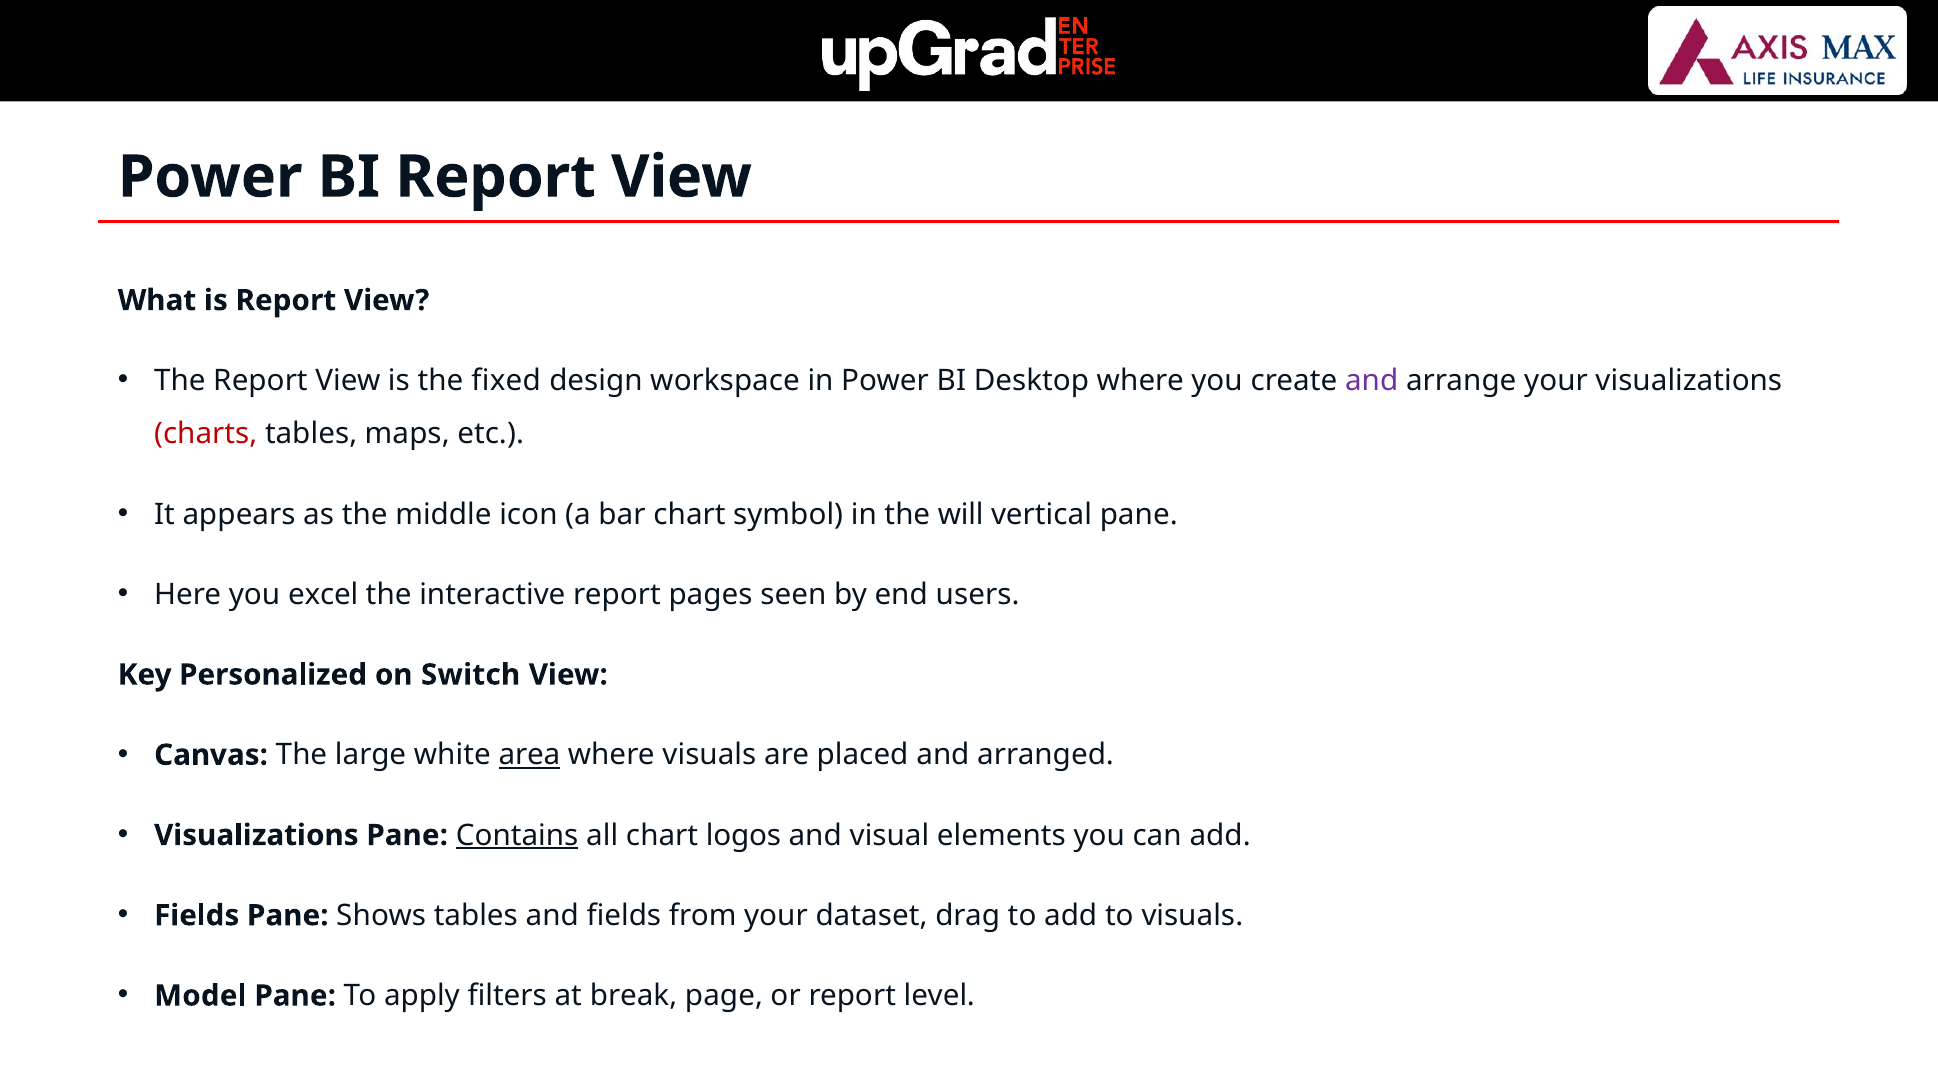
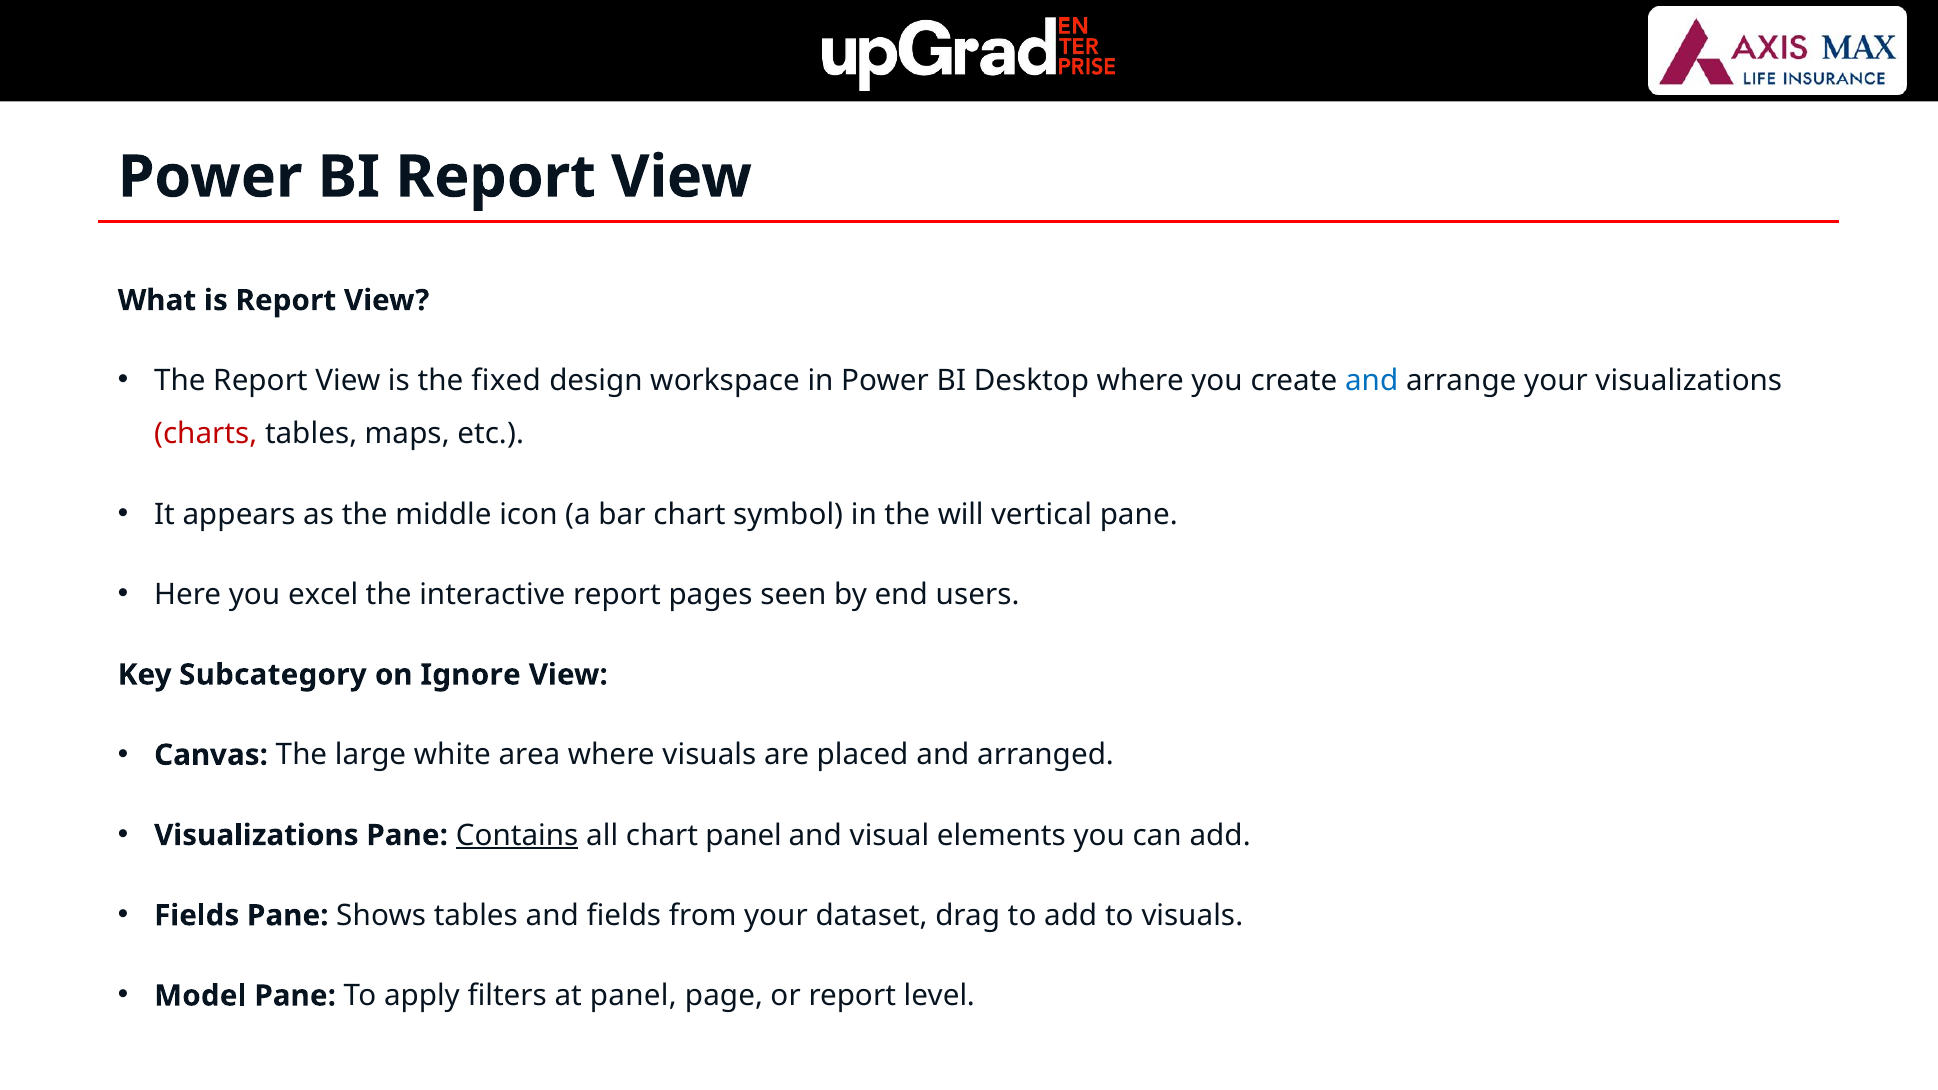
and at (1372, 381) colour: purple -> blue
Personalized: Personalized -> Subcategory
Switch: Switch -> Ignore
area underline: present -> none
chart logos: logos -> panel
at break: break -> panel
